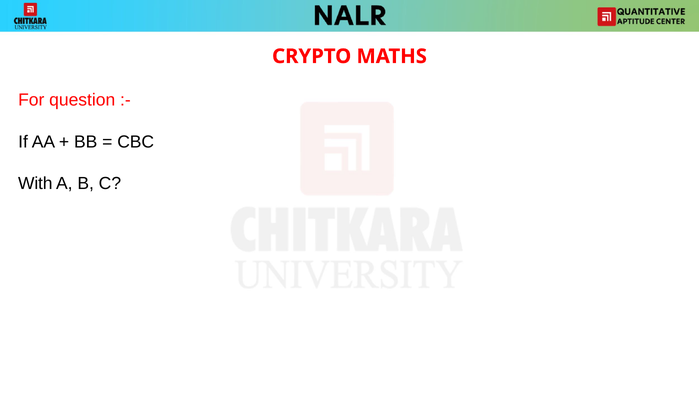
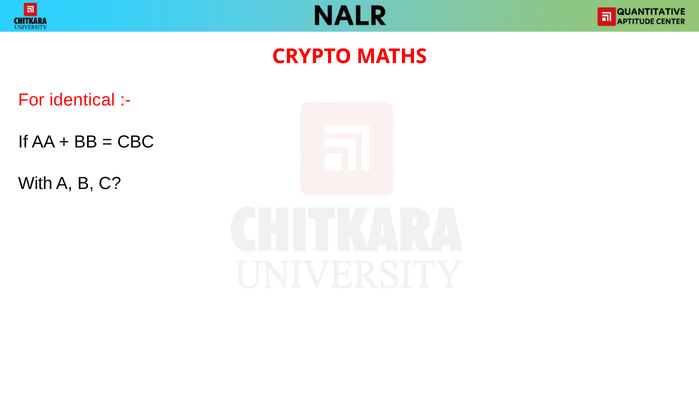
question: question -> identical
